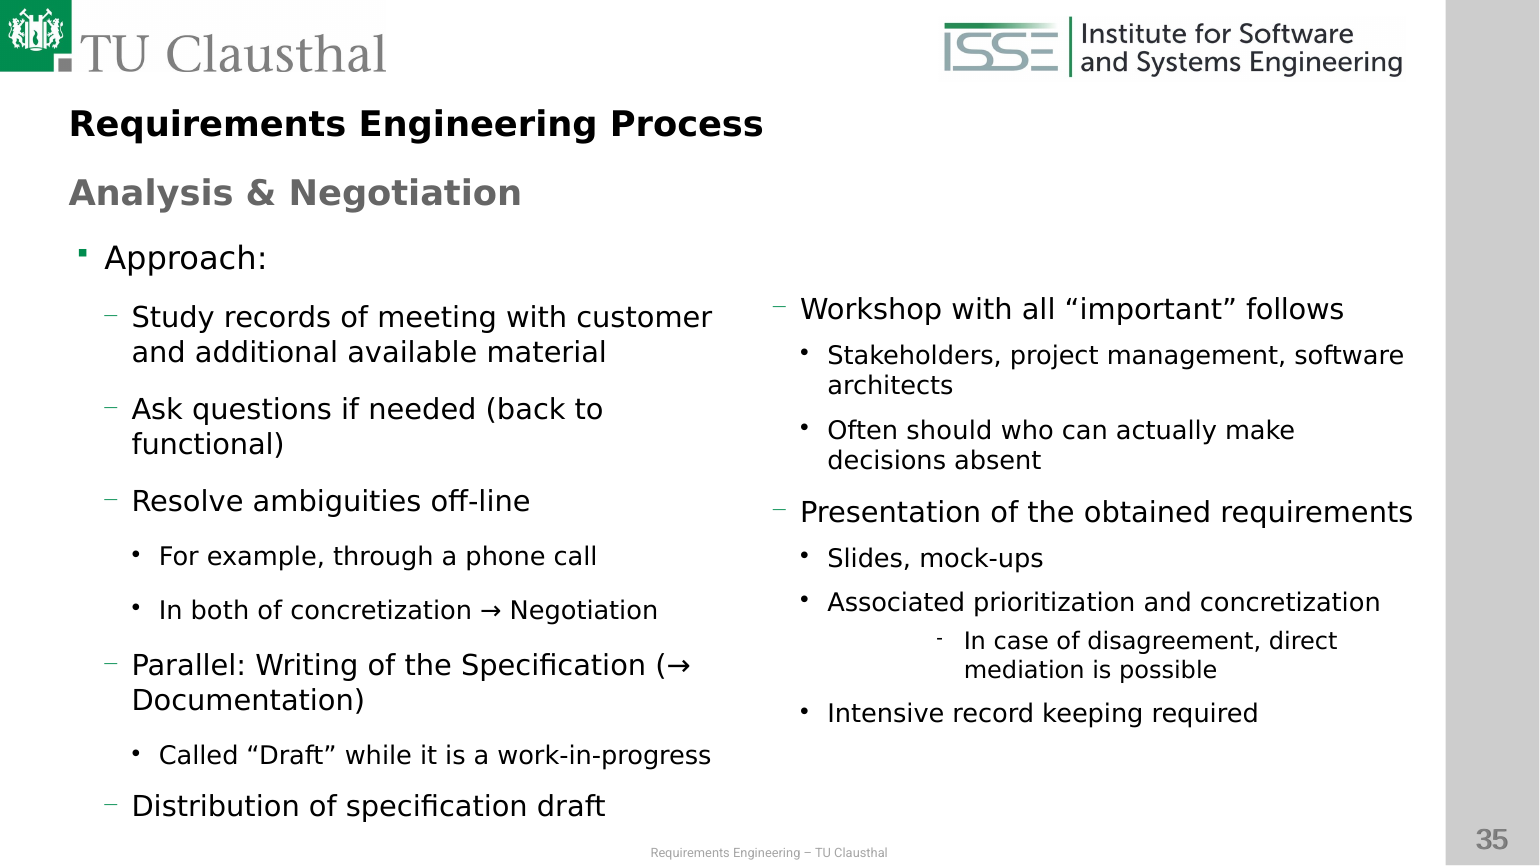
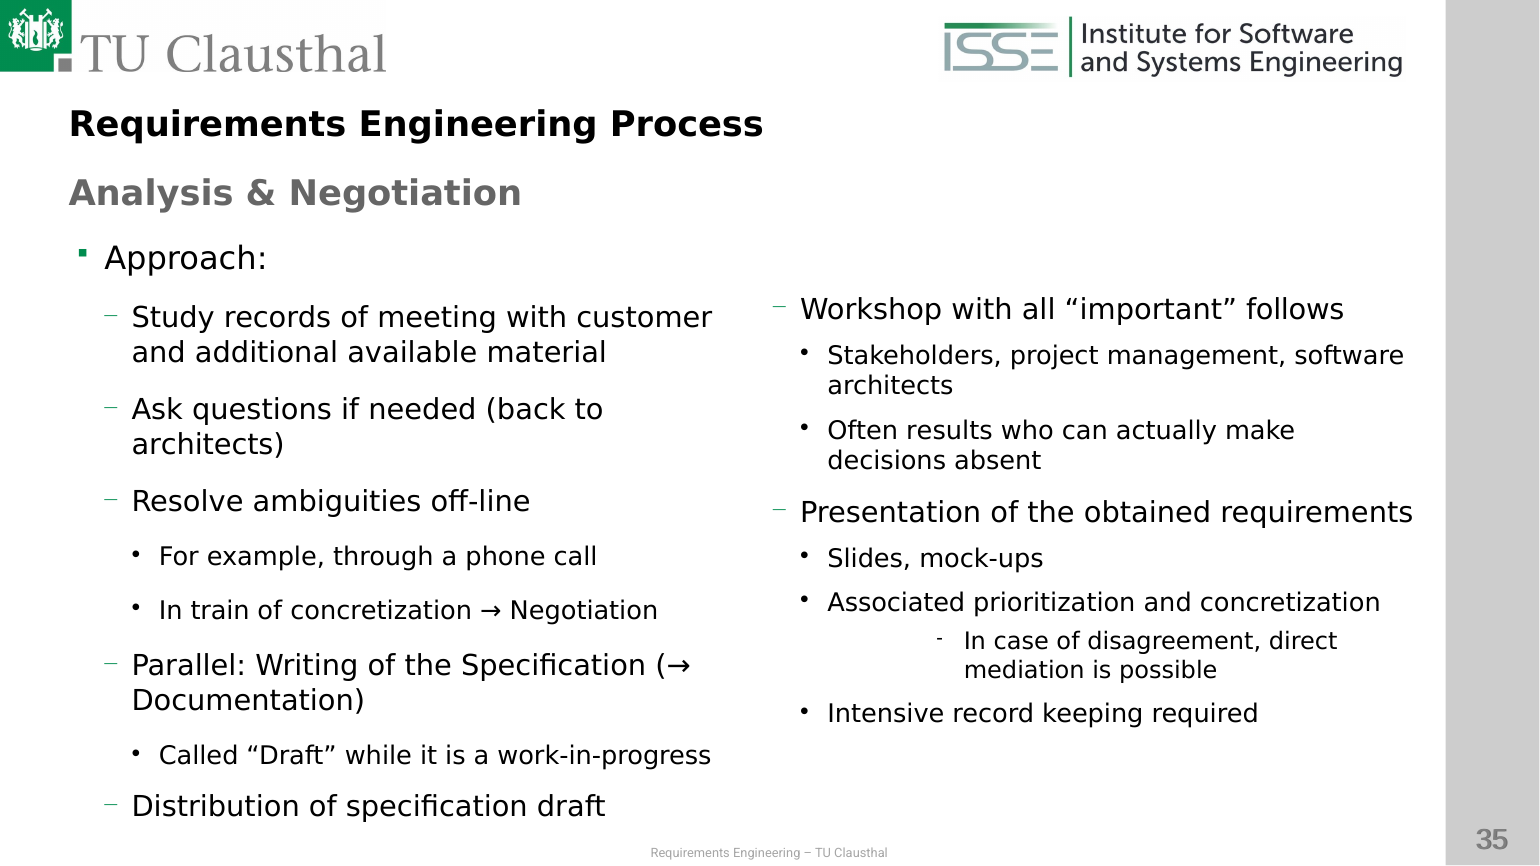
should: should -> results
functional at (208, 445): functional -> architects
both: both -> train
